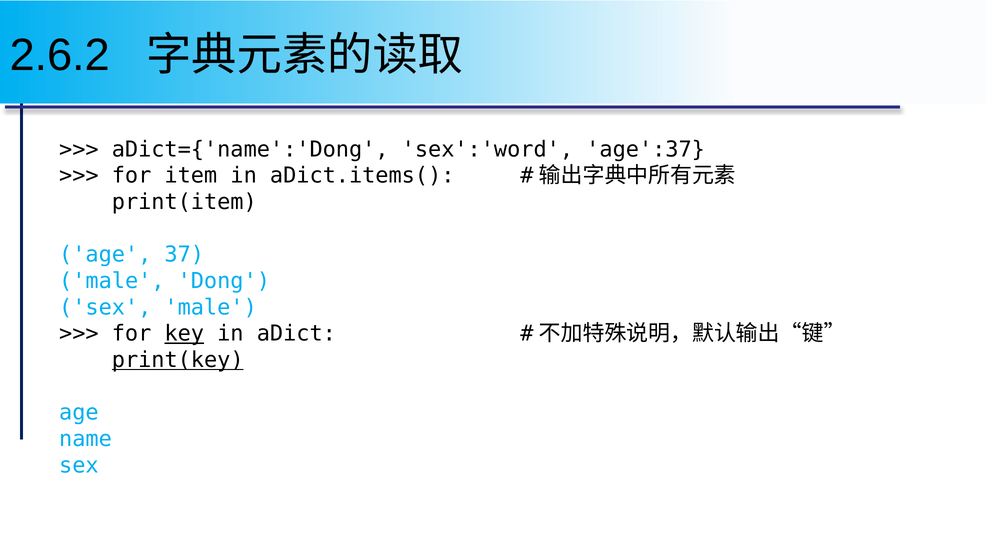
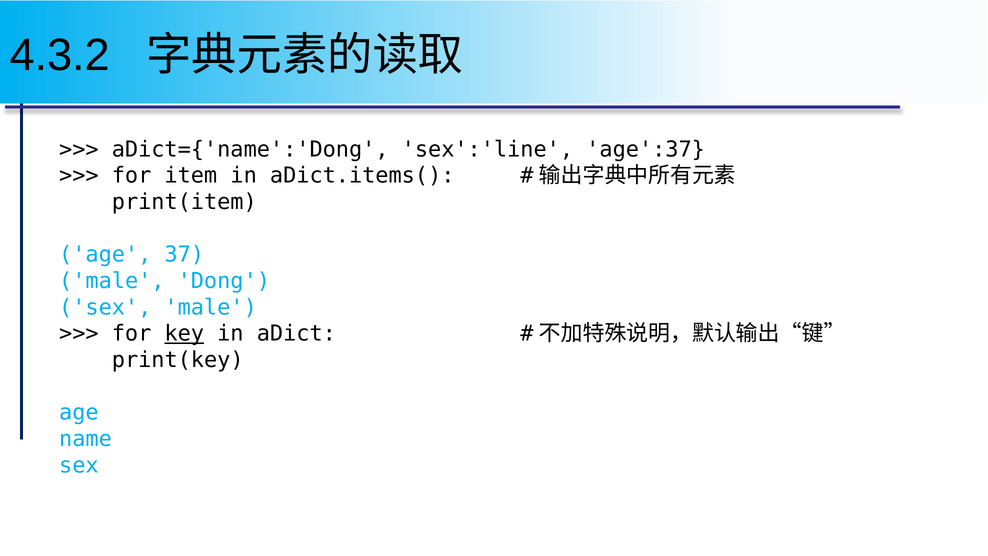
2.6.2: 2.6.2 -> 4.3.2
sex':'word: sex':'word -> sex':'line
print(key underline: present -> none
